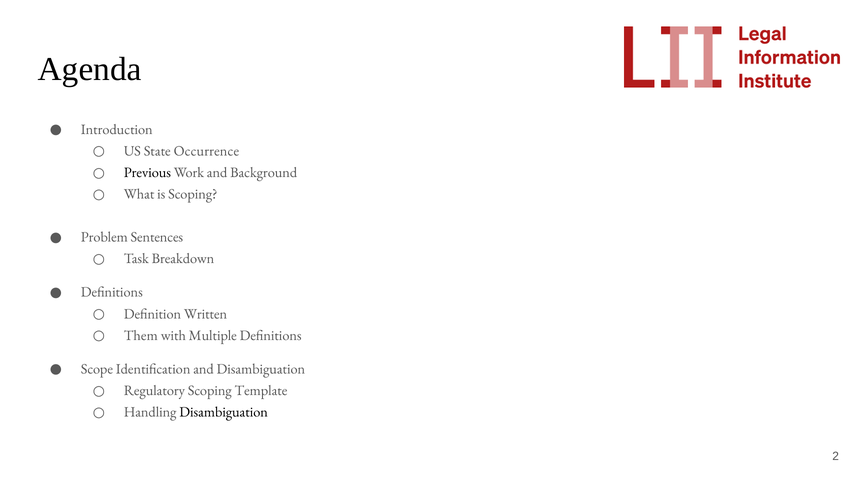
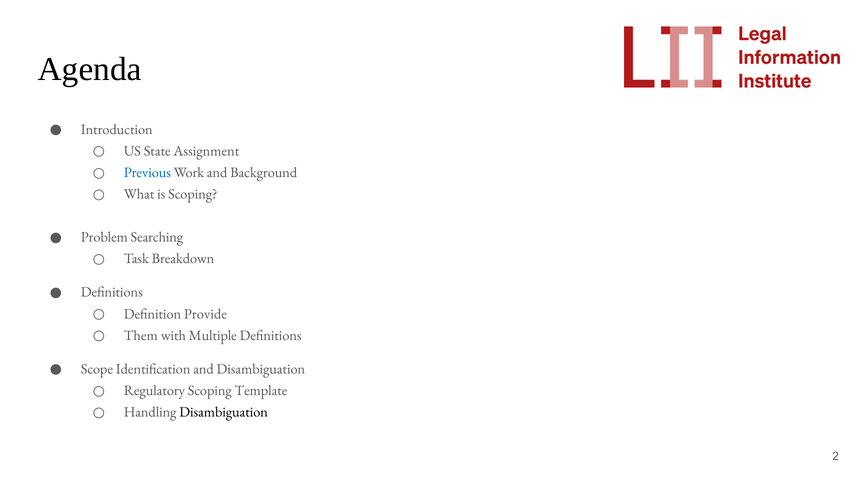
Occurrence: Occurrence -> Assignment
Previous colour: black -> blue
Sentences: Sentences -> Searching
Written: Written -> Provide
